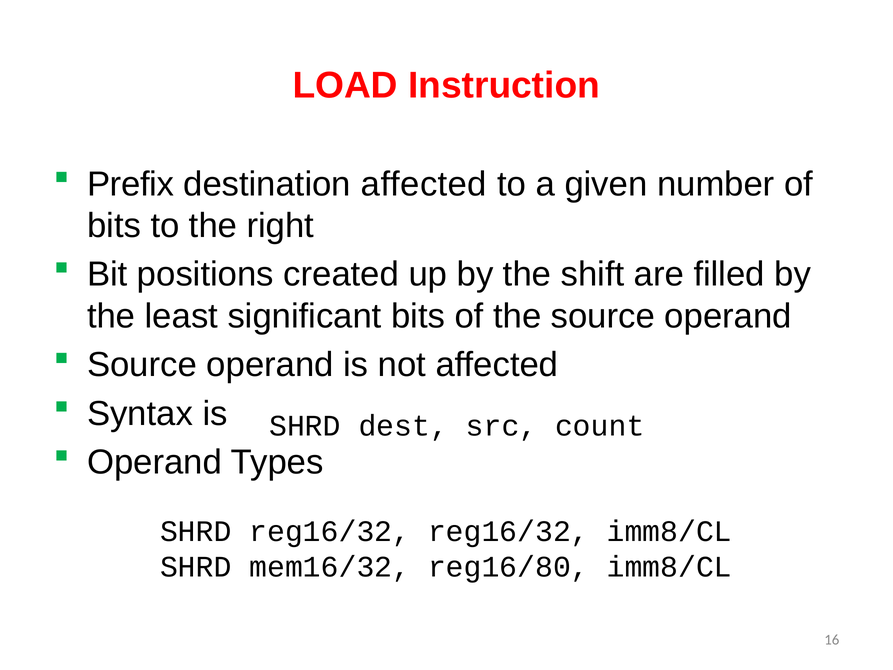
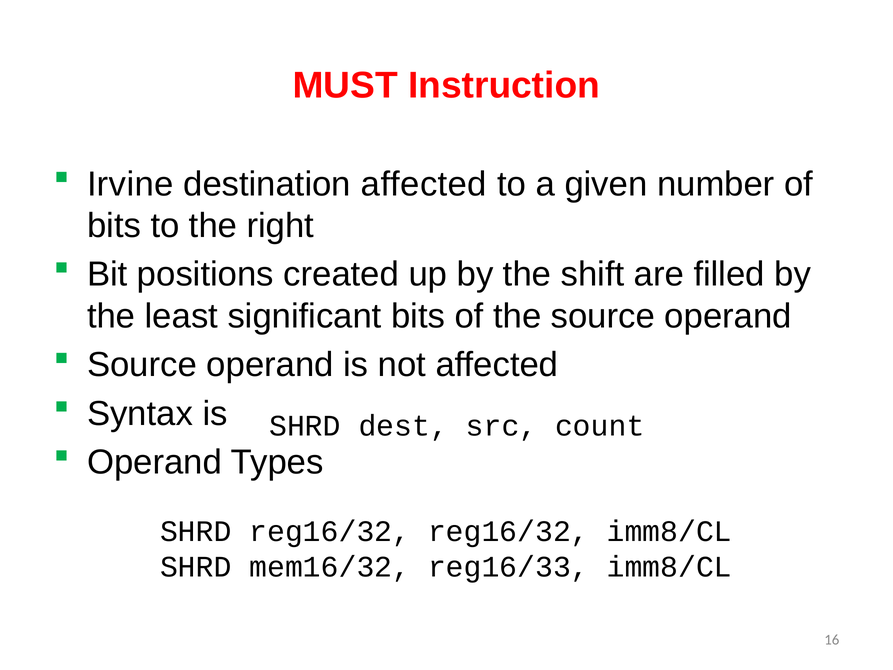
LOAD: LOAD -> MUST
Prefix: Prefix -> Irvine
reg16/80: reg16/80 -> reg16/33
